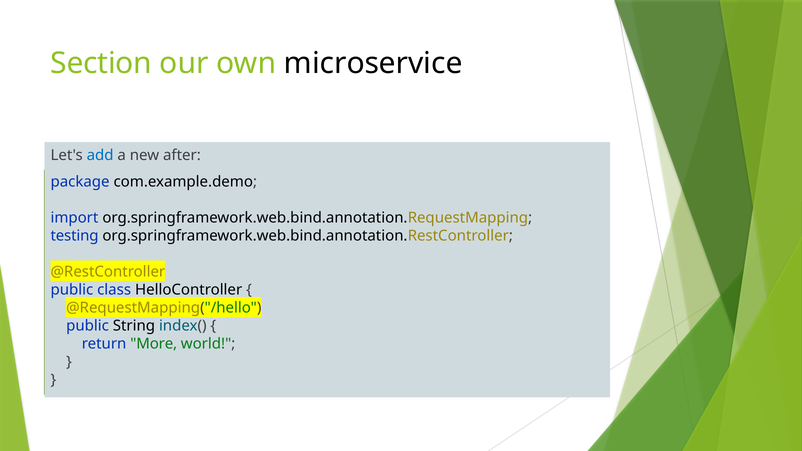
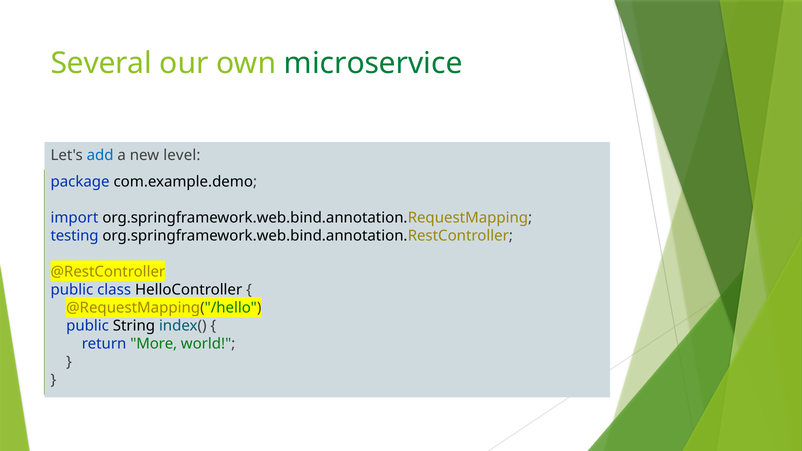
Section: Section -> Several
microservice colour: black -> green
after: after -> level
